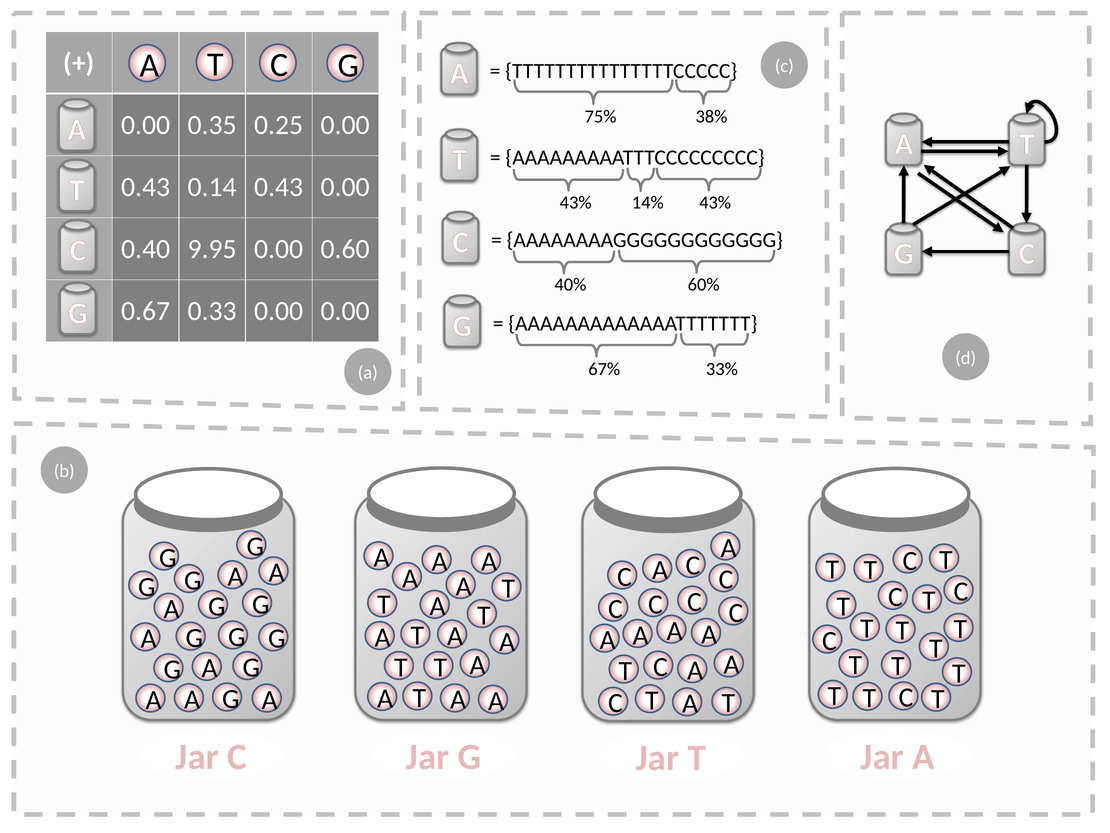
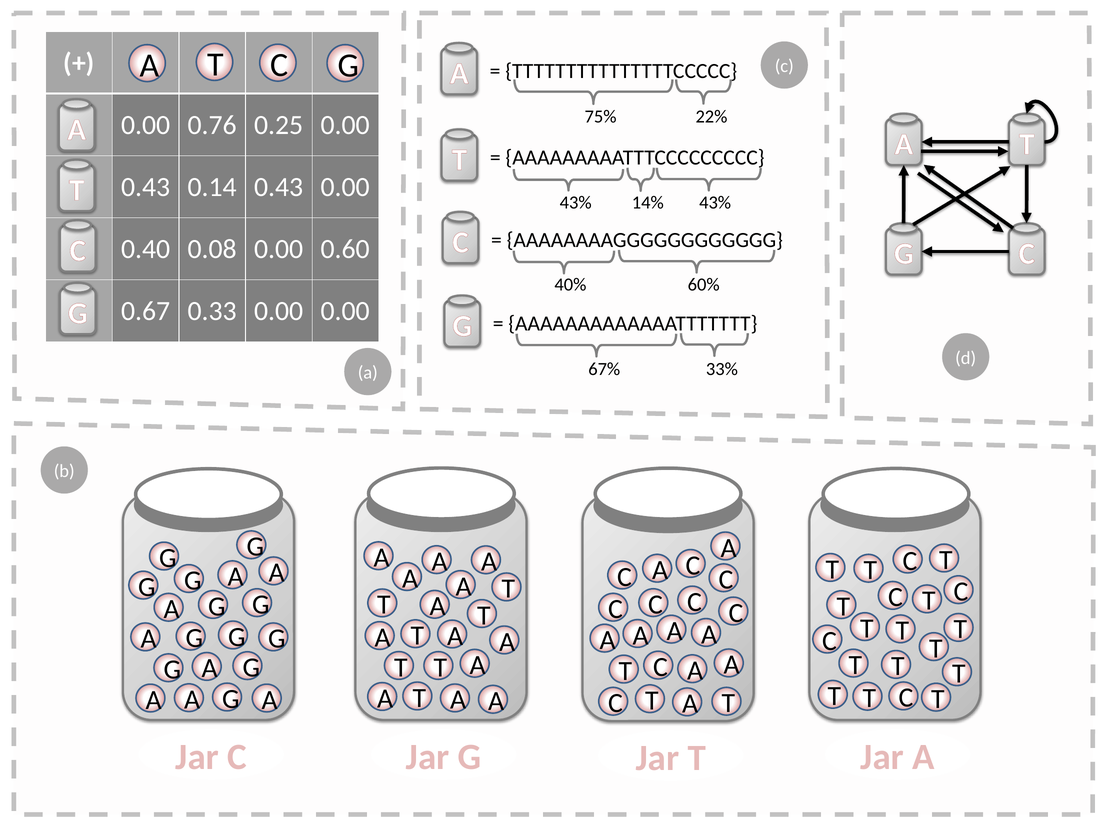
38%: 38% -> 22%
0.35: 0.35 -> 0.76
9.95: 9.95 -> 0.08
